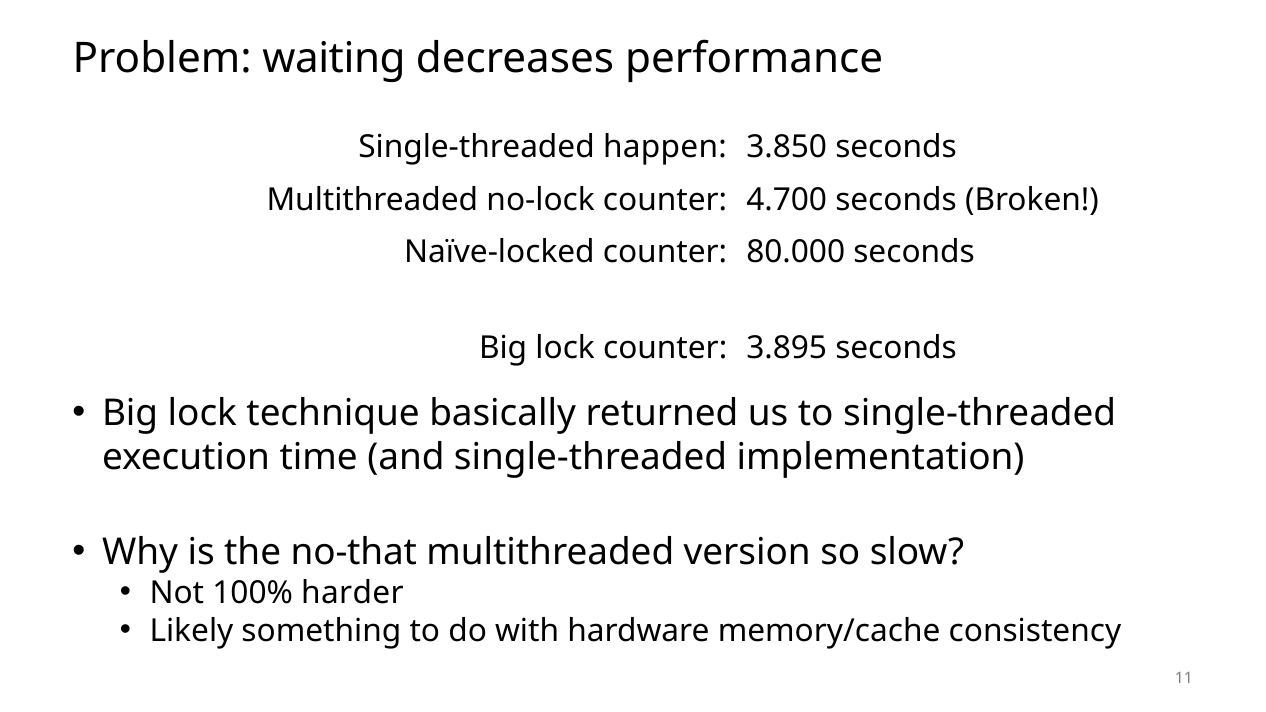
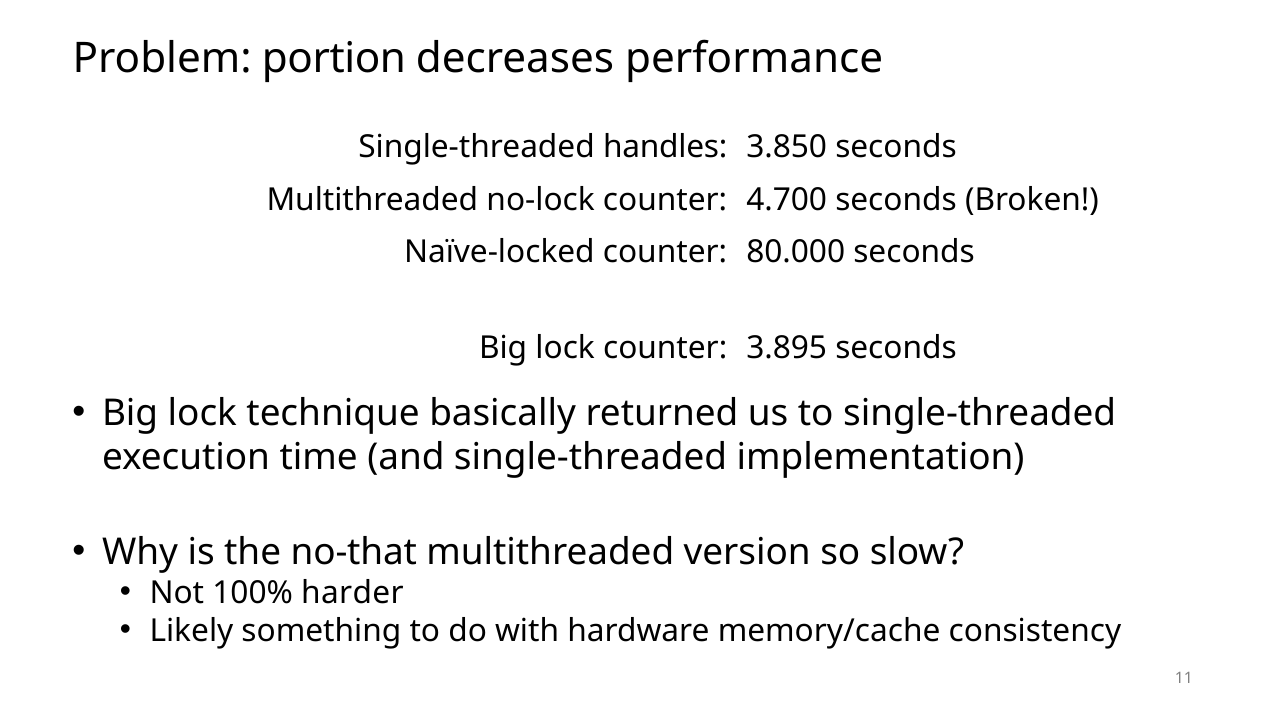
waiting: waiting -> portion
happen: happen -> handles
